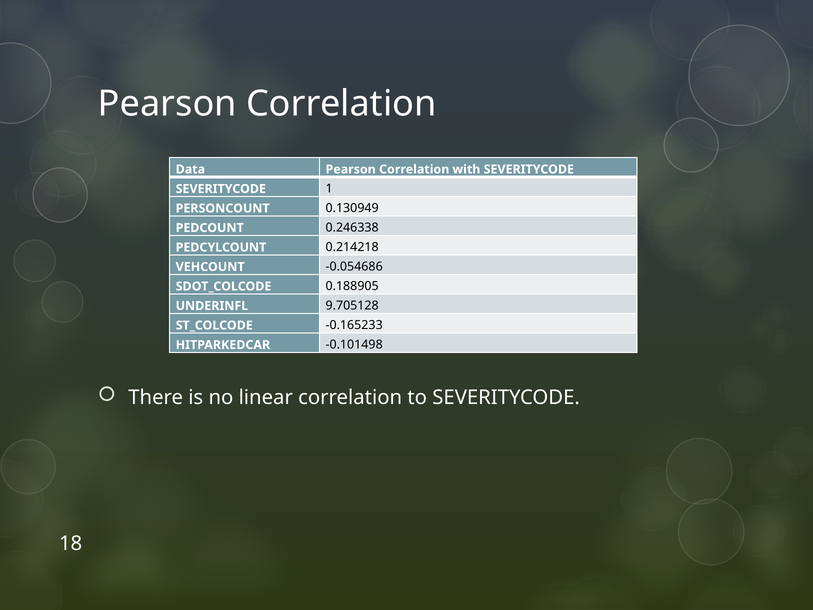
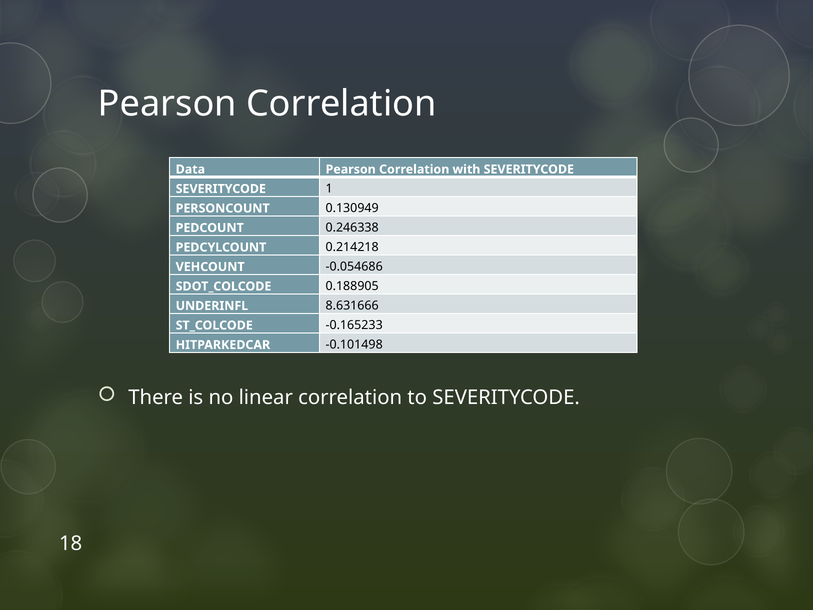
9.705128: 9.705128 -> 8.631666
